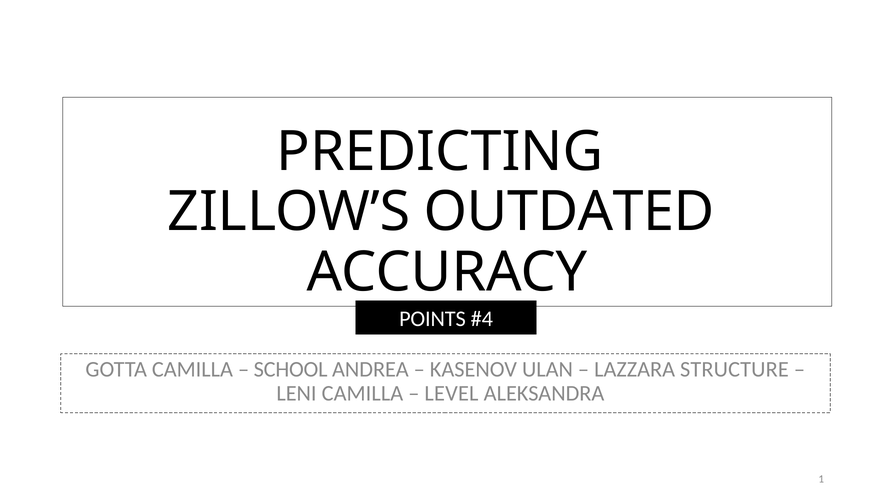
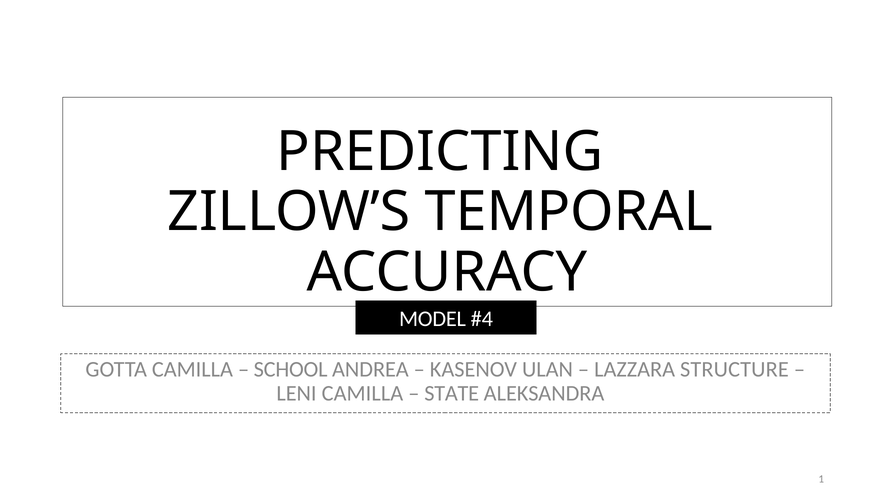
OUTDATED: OUTDATED -> TEMPORAL
POINTS: POINTS -> MODEL
LEVEL: LEVEL -> STATE
